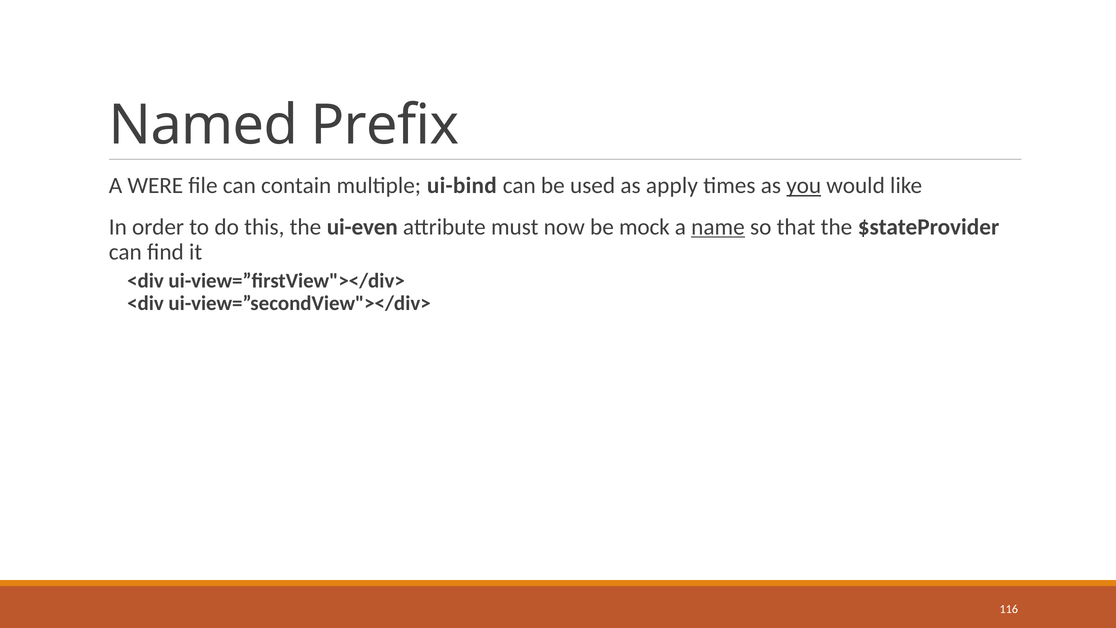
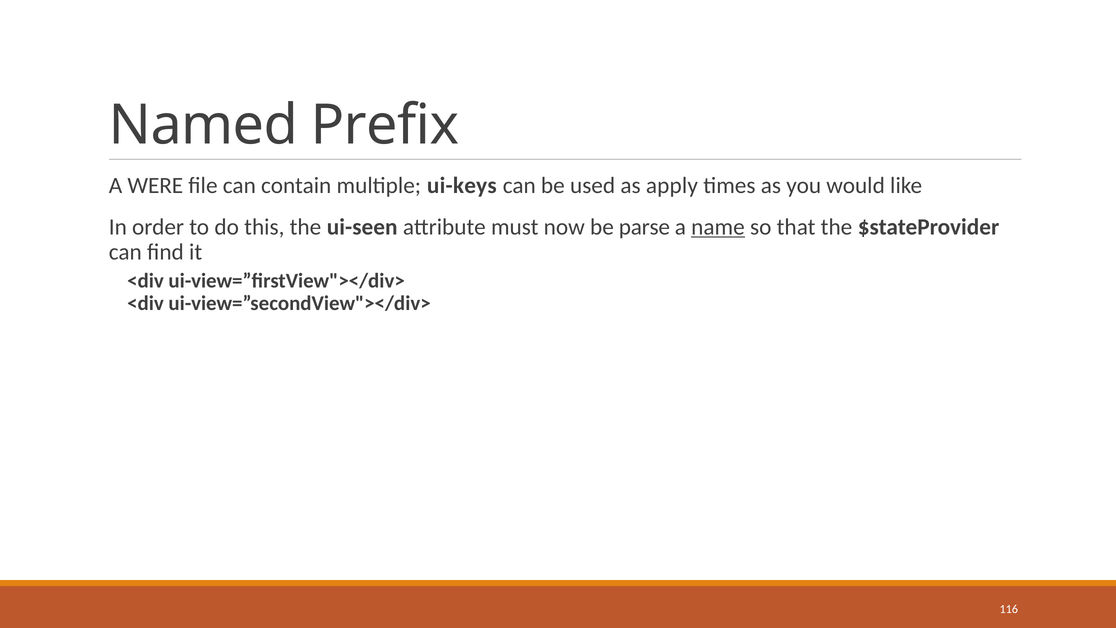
ui-bind: ui-bind -> ui-keys
you underline: present -> none
ui-even: ui-even -> ui-seen
mock: mock -> parse
